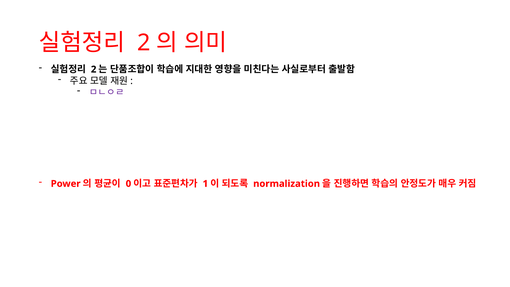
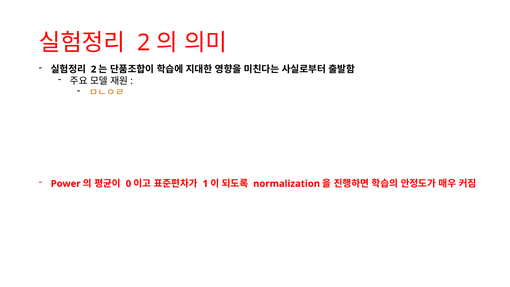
ㅁㄴㅇㄹ colour: purple -> orange
